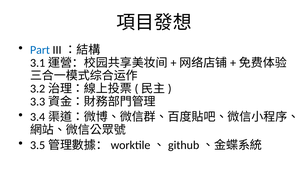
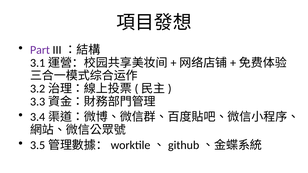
Part colour: blue -> purple
